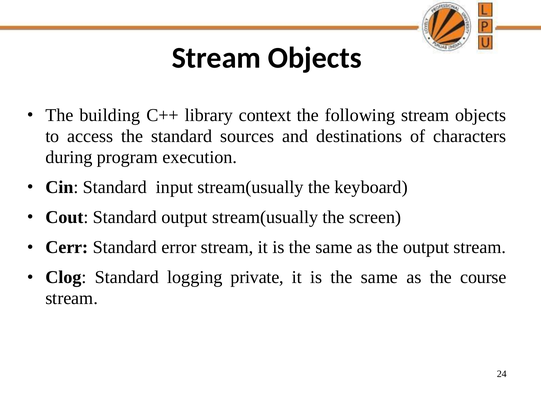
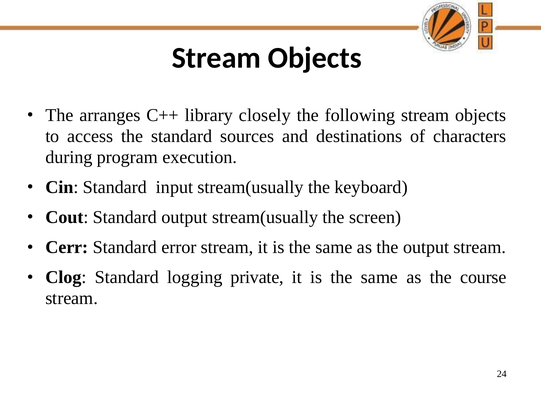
building: building -> arranges
context: context -> closely
